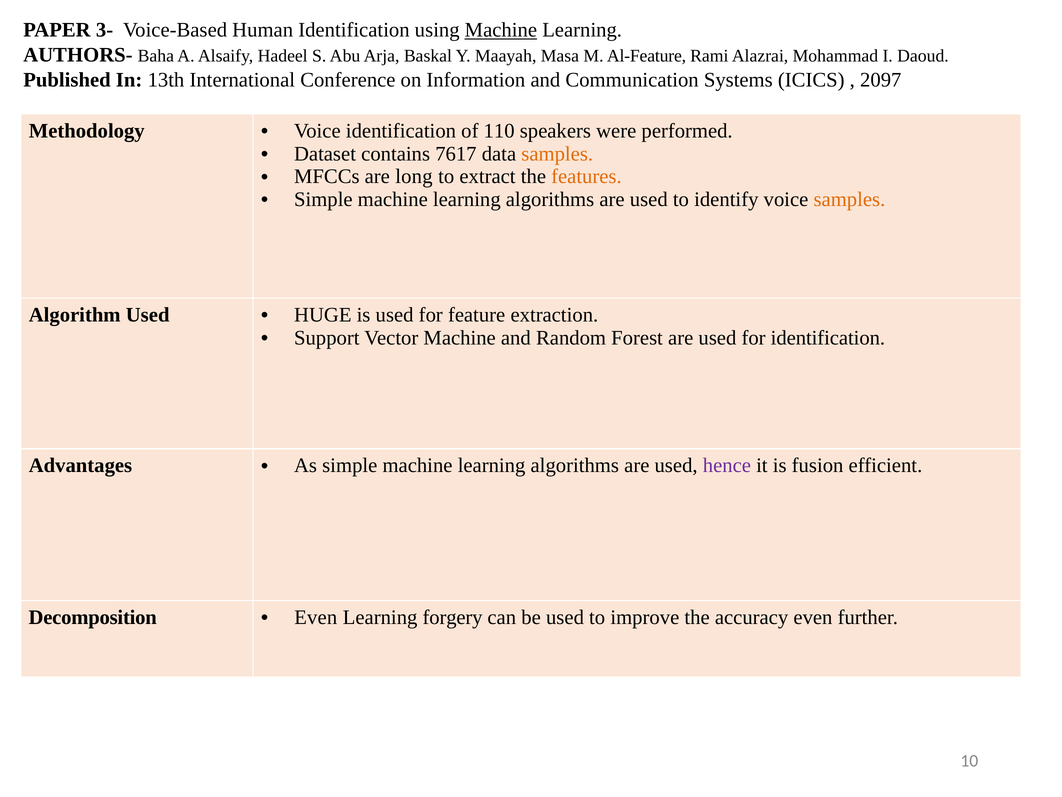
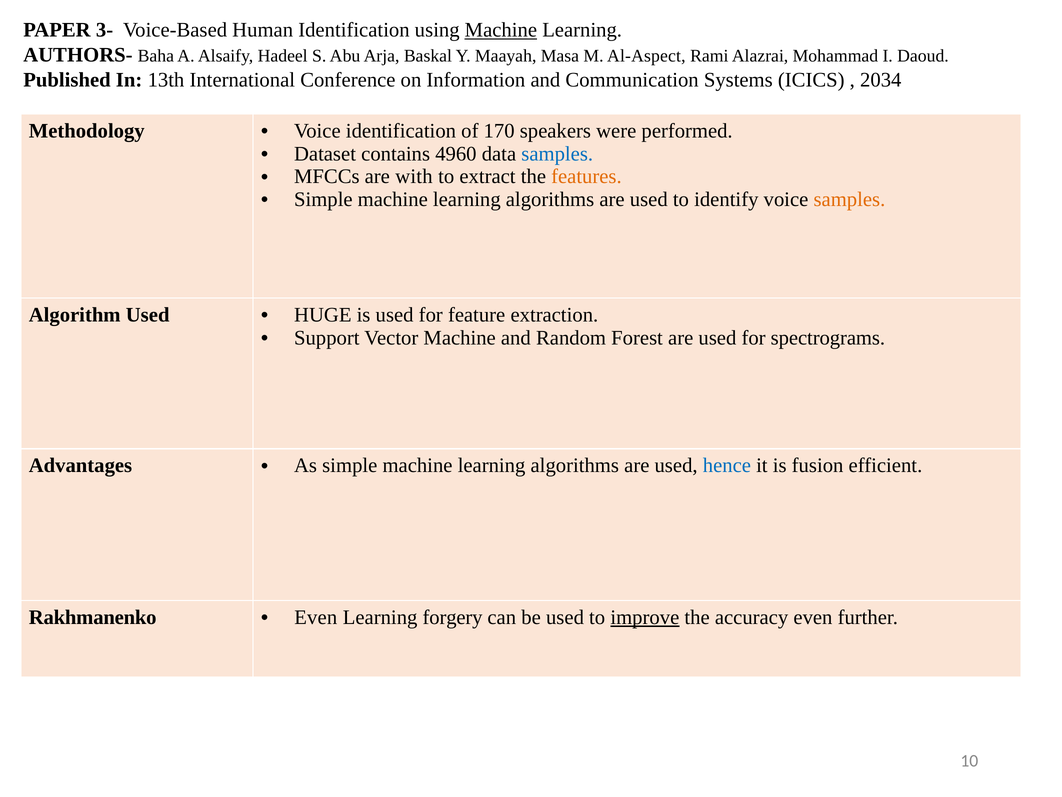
Al-Feature: Al-Feature -> Al-Aspect
2097: 2097 -> 2034
110: 110 -> 170
7617: 7617 -> 4960
samples at (557, 154) colour: orange -> blue
long: long -> with
for identification: identification -> spectrograms
hence colour: purple -> blue
Decomposition: Decomposition -> Rakhmanenko
improve underline: none -> present
